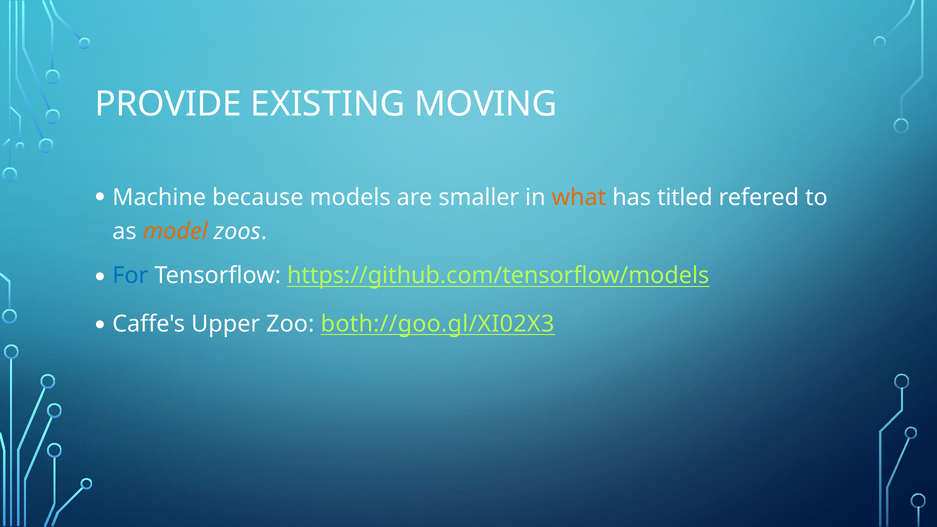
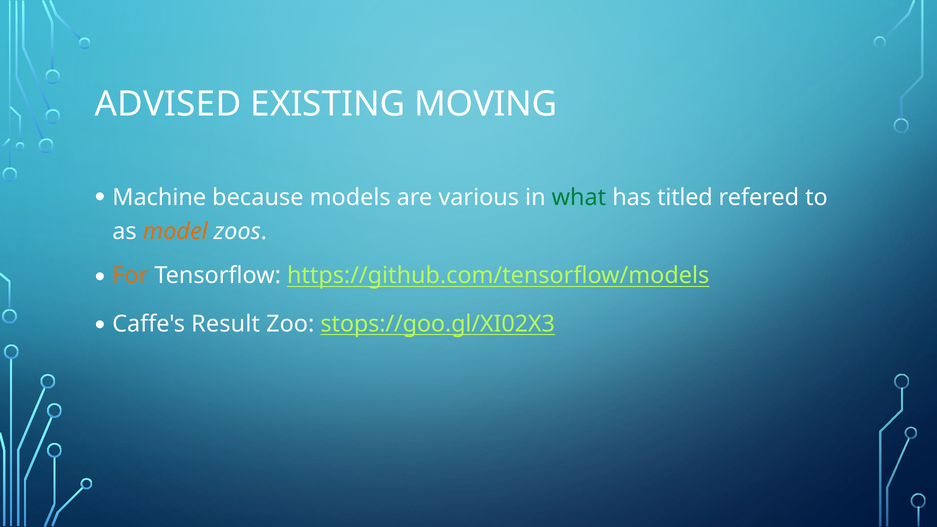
PROVIDE: PROVIDE -> ADVISED
smaller: smaller -> various
what colour: orange -> green
For colour: blue -> orange
Upper: Upper -> Result
both://goo.gl/XI02X3: both://goo.gl/XI02X3 -> stops://goo.gl/XI02X3
